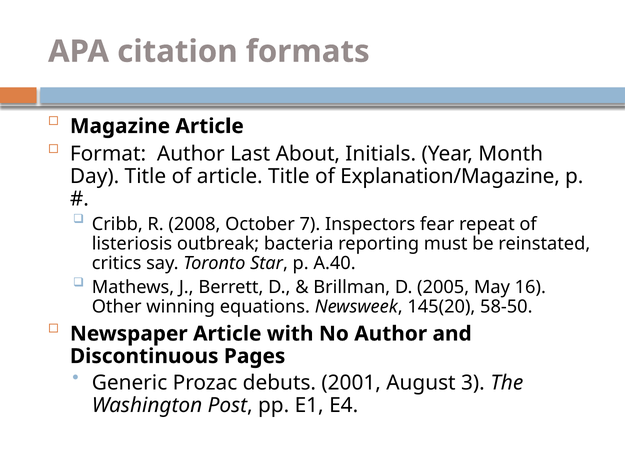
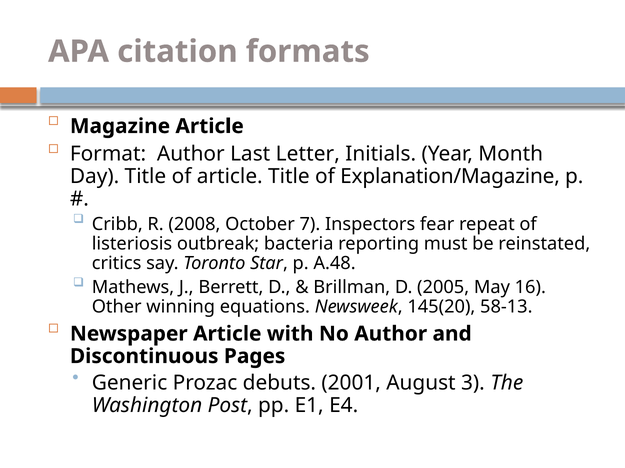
About: About -> Letter
A.40: A.40 -> A.48
58-50: 58-50 -> 58-13
